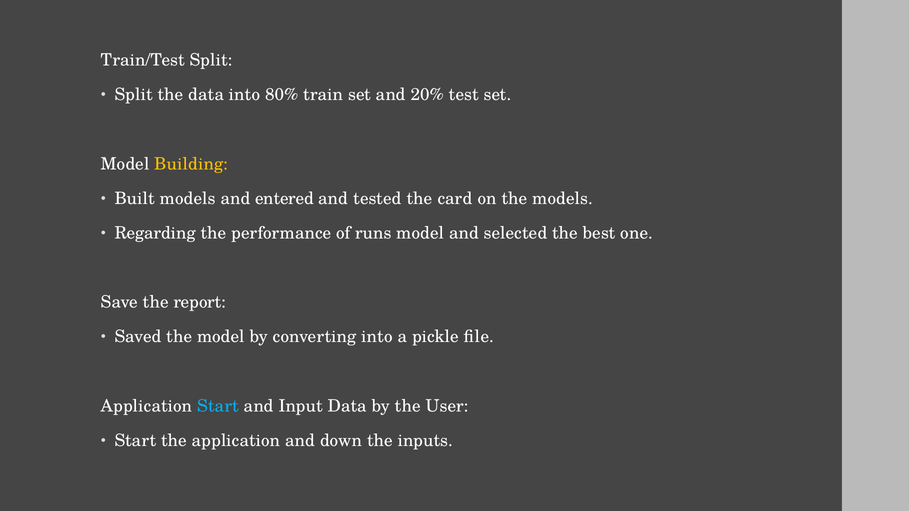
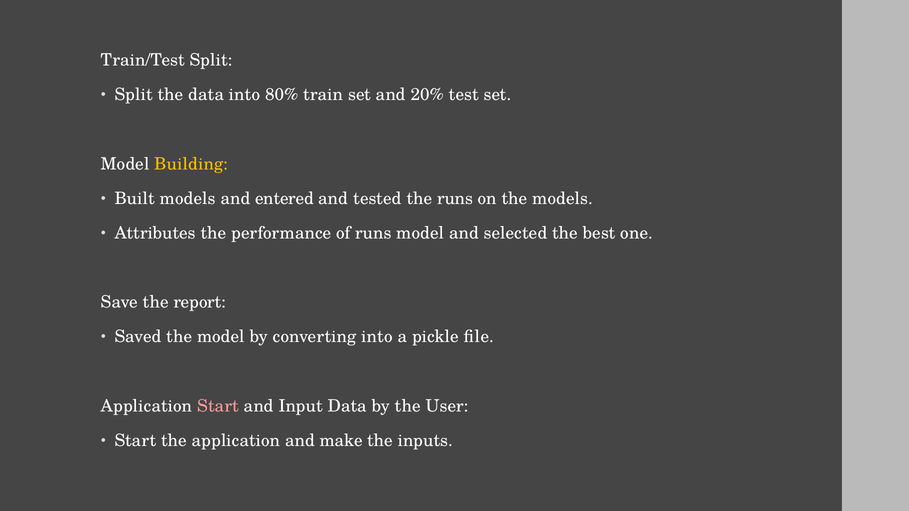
the card: card -> runs
Regarding: Regarding -> Attributes
Start at (218, 406) colour: light blue -> pink
down: down -> make
